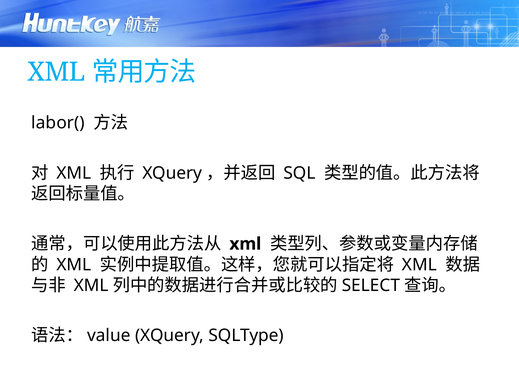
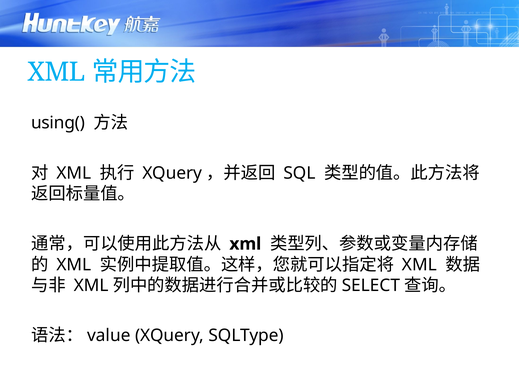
labor(: labor( -> using(
